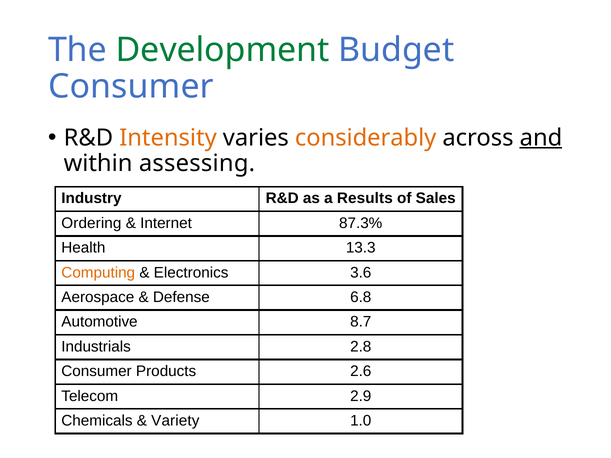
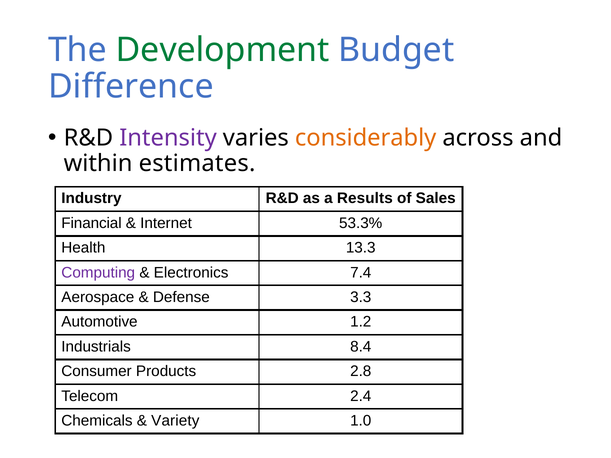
Consumer at (131, 87): Consumer -> Difference
Intensity colour: orange -> purple
and underline: present -> none
assessing: assessing -> estimates
Ordering: Ordering -> Financial
87.3%: 87.3% -> 53.3%
Computing colour: orange -> purple
3.6: 3.6 -> 7.4
6.8: 6.8 -> 3.3
8.7: 8.7 -> 1.2
2.8: 2.8 -> 8.4
2.6: 2.6 -> 2.8
2.9: 2.9 -> 2.4
